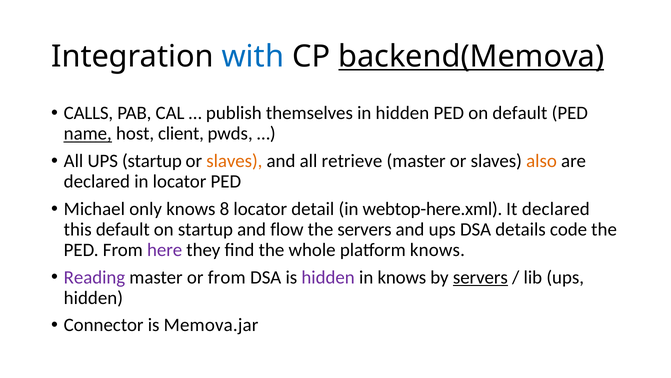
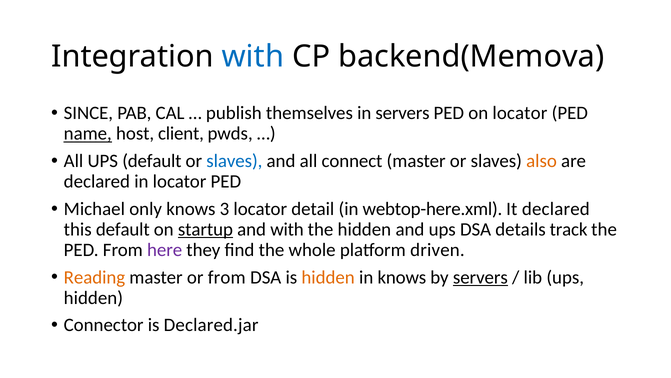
backend(Memova underline: present -> none
CALLS: CALLS -> SINCE
in hidden: hidden -> servers
on default: default -> locator
UPS startup: startup -> default
slaves at (234, 161) colour: orange -> blue
retrieve: retrieve -> connect
8: 8 -> 3
startup at (205, 229) underline: none -> present
and flow: flow -> with
the servers: servers -> hidden
code: code -> track
platform knows: knows -> driven
Reading colour: purple -> orange
hidden at (328, 277) colour: purple -> orange
Memova.jar: Memova.jar -> Declared.jar
